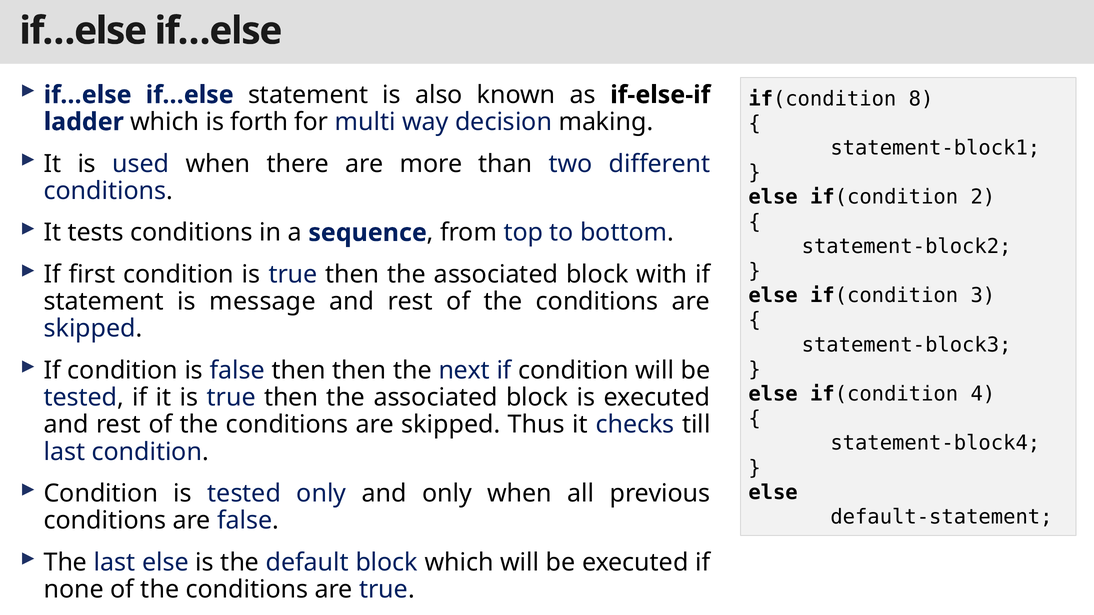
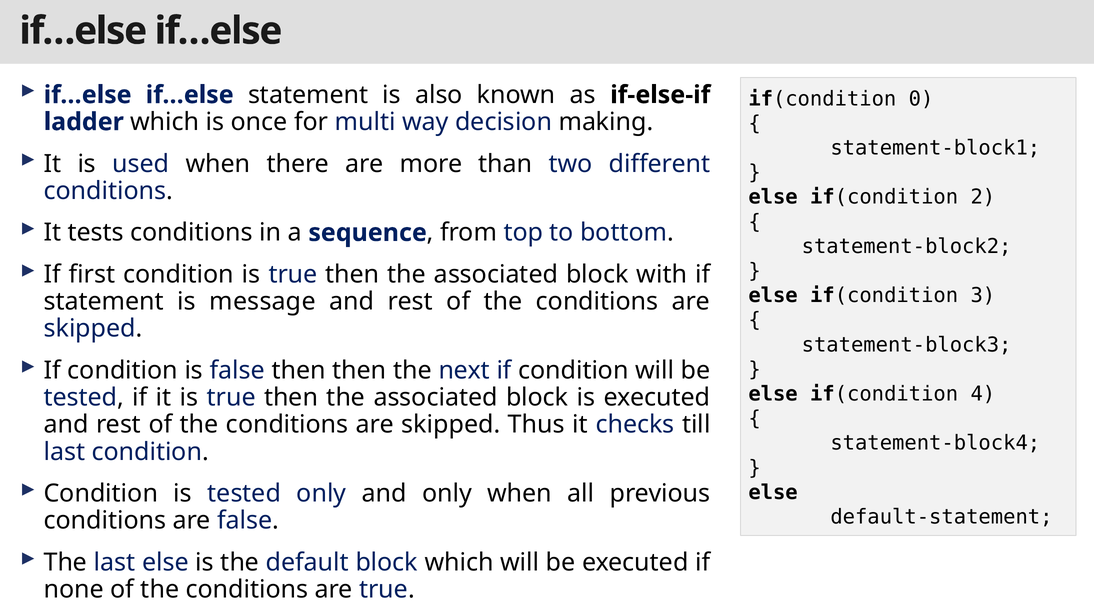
8: 8 -> 0
forth: forth -> once
